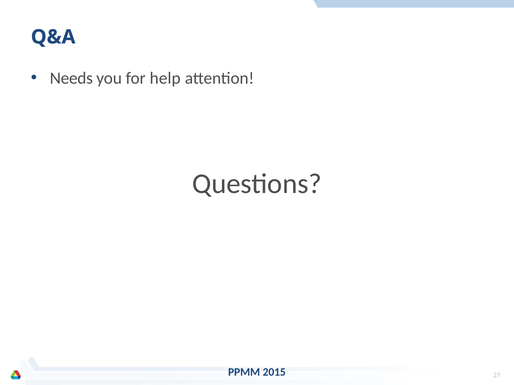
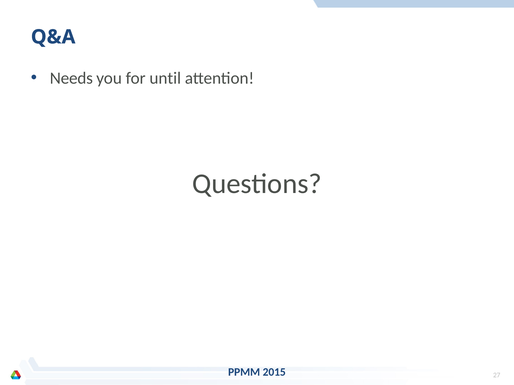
help: help -> until
